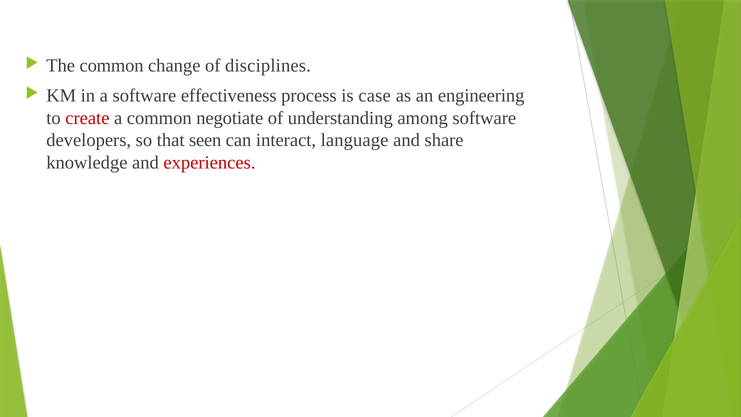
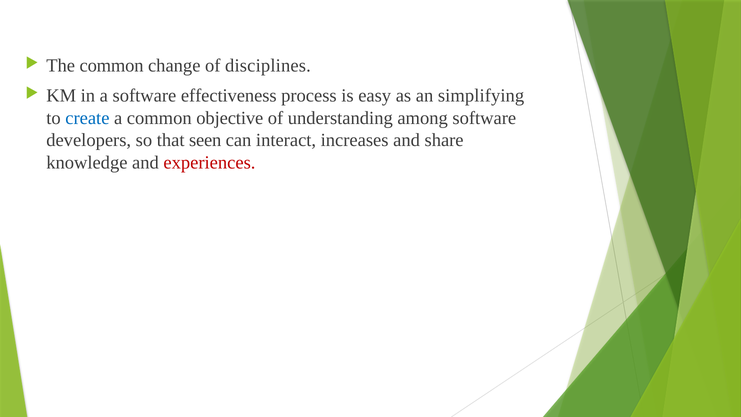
case: case -> easy
engineering: engineering -> simplifying
create colour: red -> blue
negotiate: negotiate -> objective
language: language -> increases
